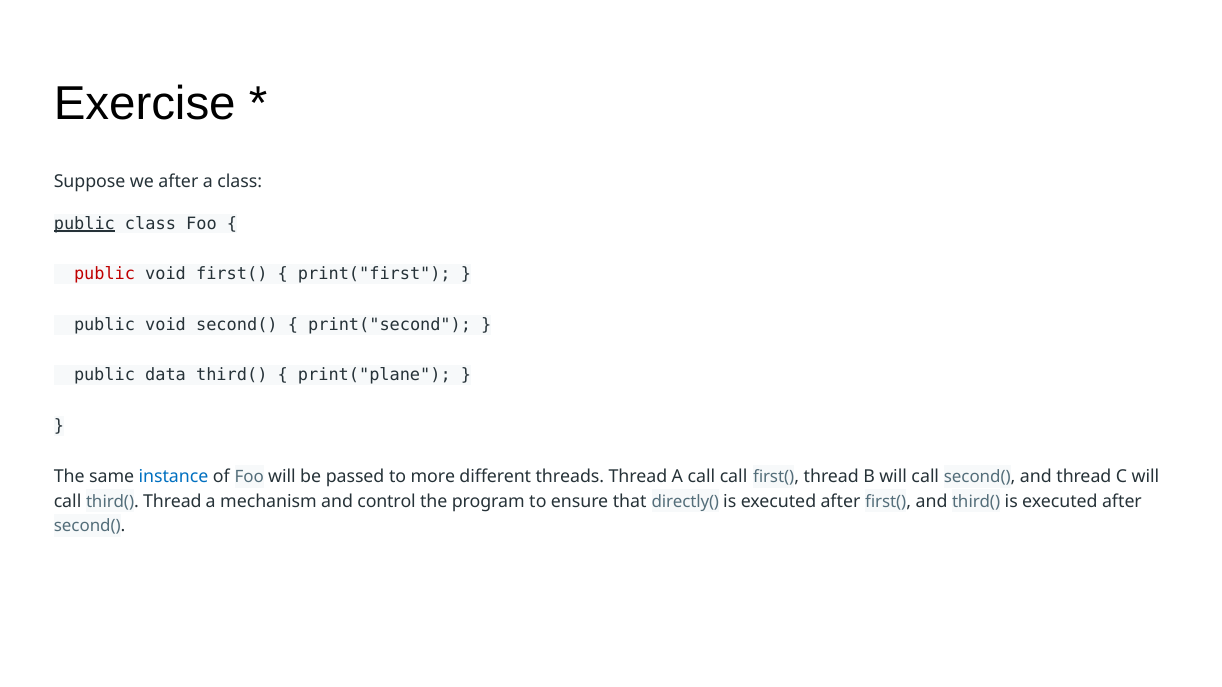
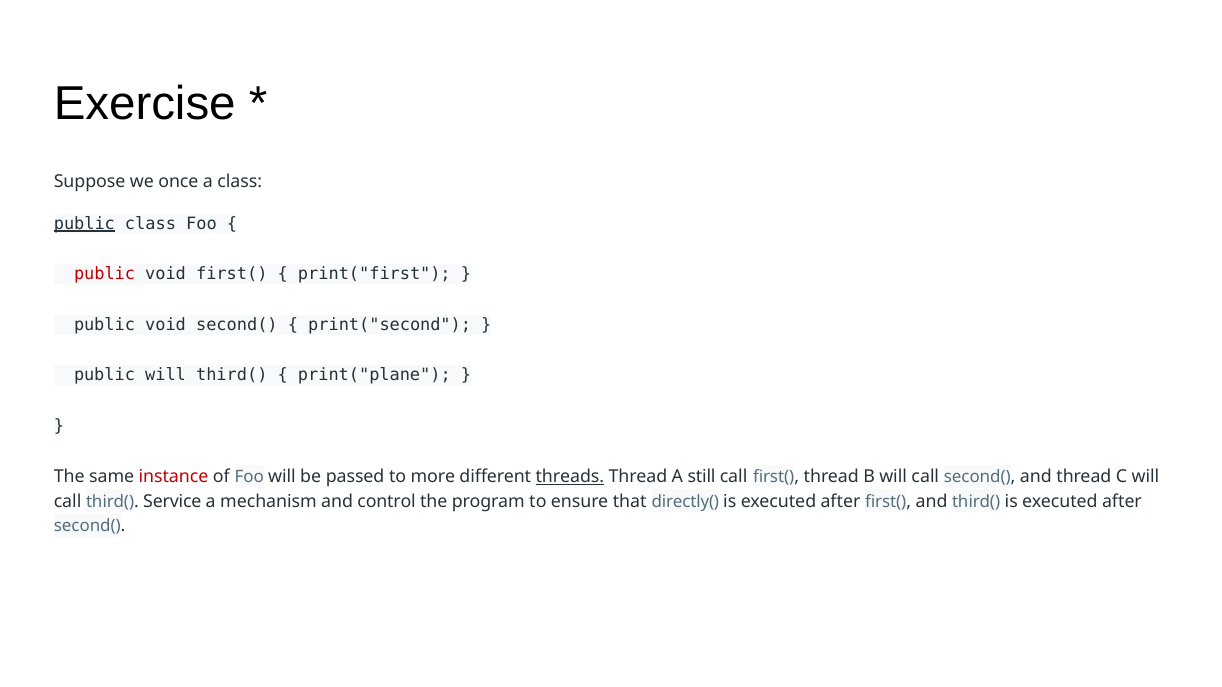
we after: after -> once
public data: data -> will
instance colour: blue -> red
threads underline: none -> present
A call: call -> still
third( Thread: Thread -> Service
